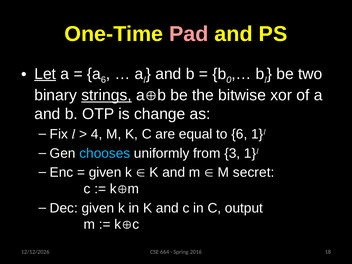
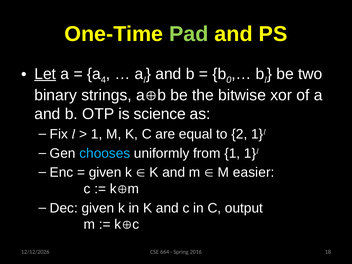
Pad colour: pink -> light green
a 6: 6 -> 4
strings underline: present -> none
change: change -> science
4 at (97, 134): 4 -> 1
to 6: 6 -> 2
from 3: 3 -> 1
secret: secret -> easier
